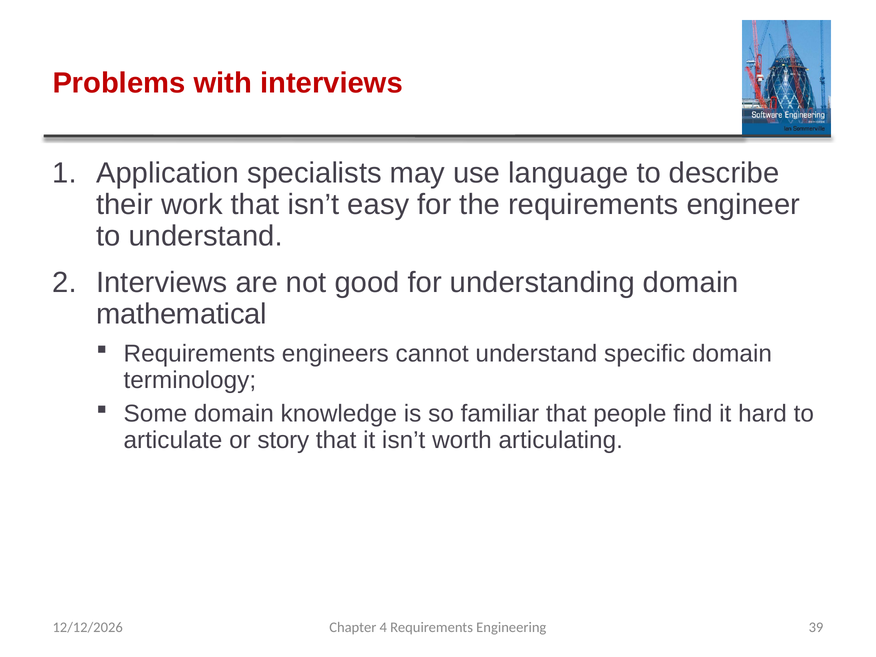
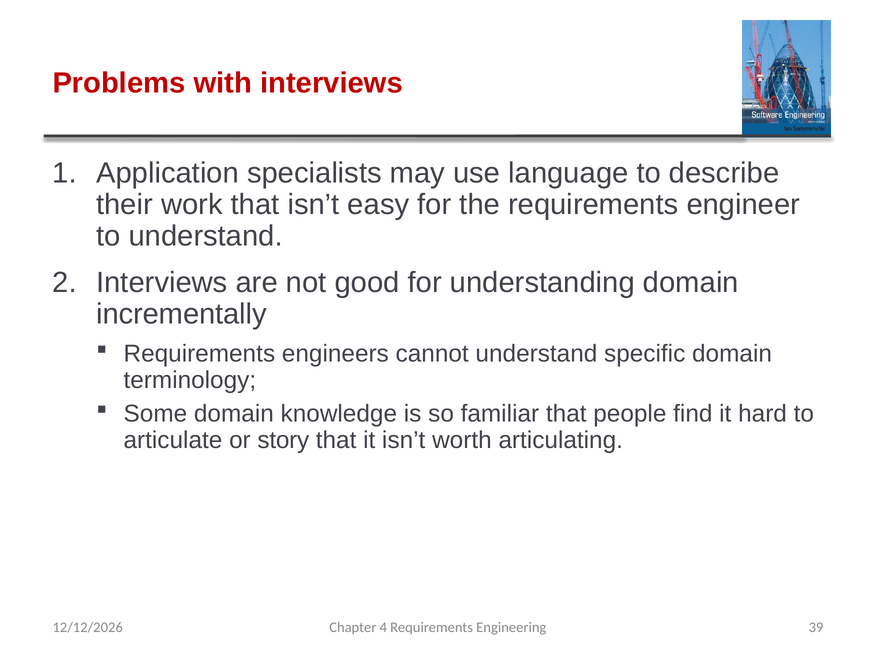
mathematical: mathematical -> incrementally
